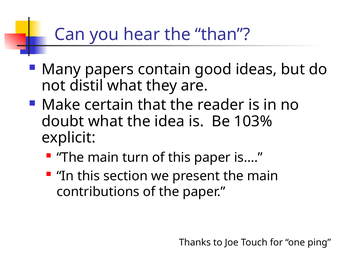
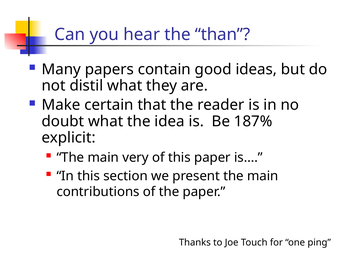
103%: 103% -> 187%
turn: turn -> very
